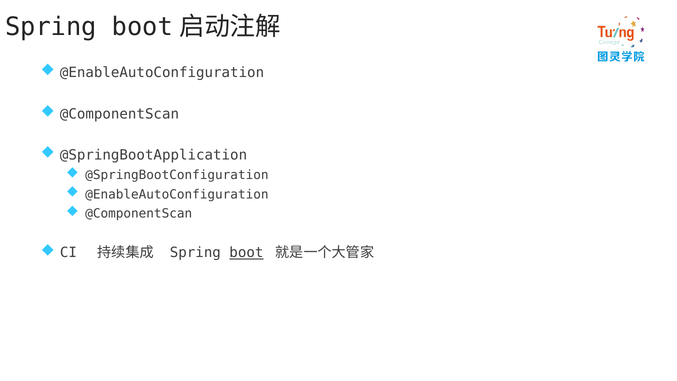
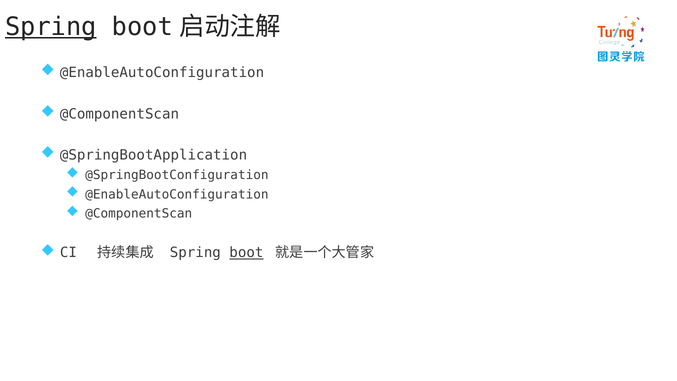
Spring at (51, 27) underline: none -> present
